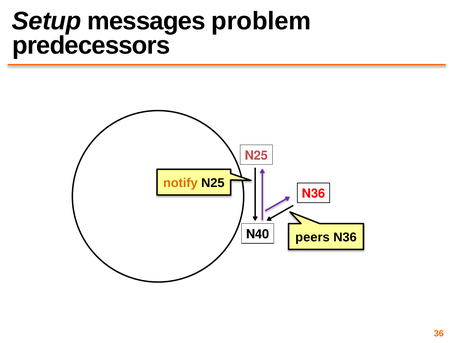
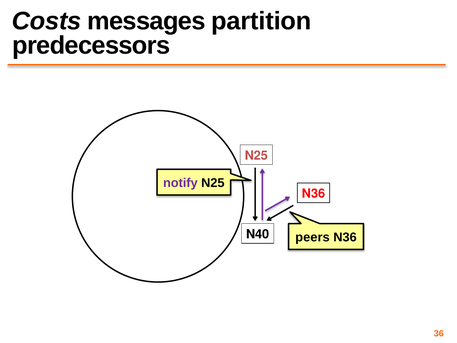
Setup: Setup -> Costs
problem: problem -> partition
notify colour: orange -> purple
